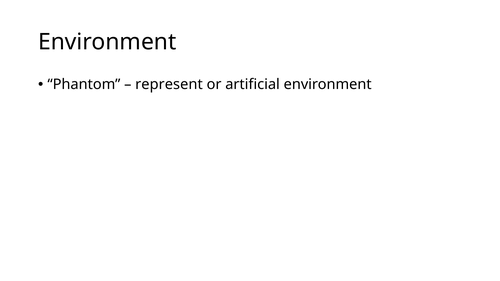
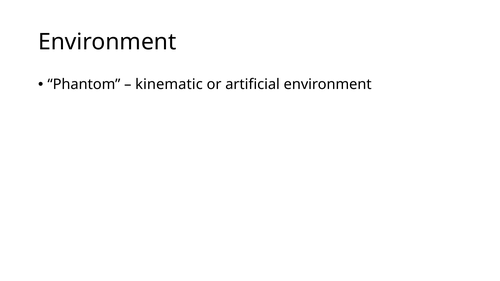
represent: represent -> kinematic
